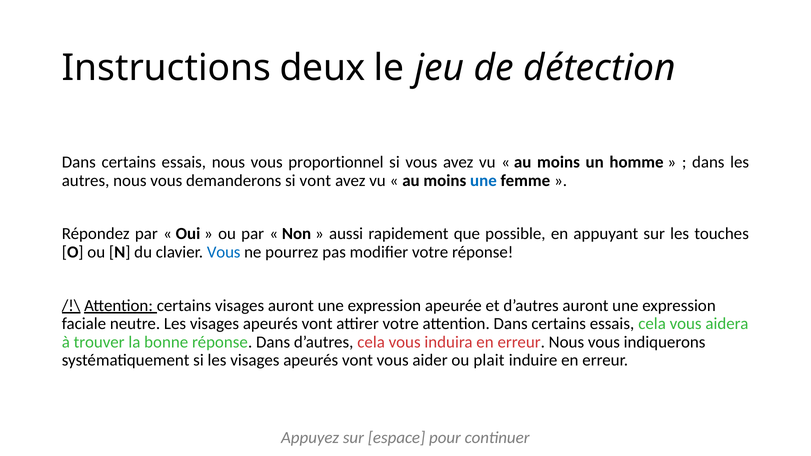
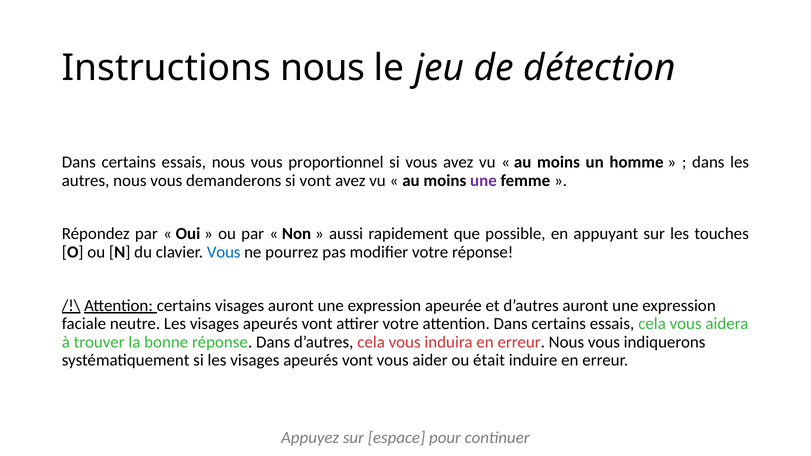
Instructions deux: deux -> nous
une at (483, 181) colour: blue -> purple
plait: plait -> était
